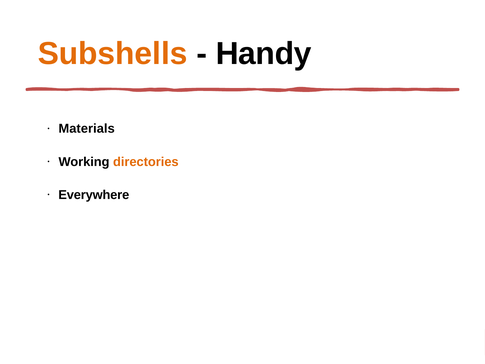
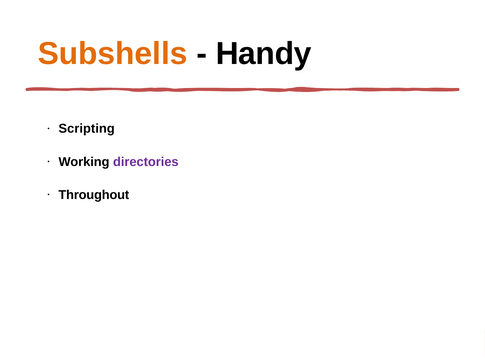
Materials: Materials -> Scripting
directories colour: orange -> purple
Everywhere: Everywhere -> Throughout
